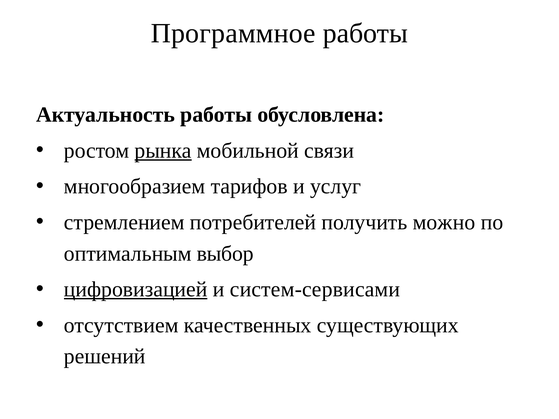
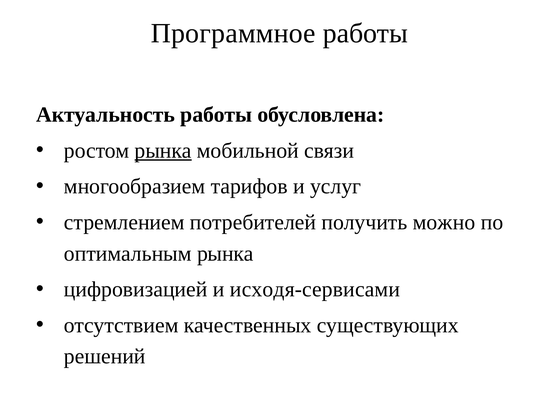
оптимальным выбор: выбор -> рынка
цифровизацией underline: present -> none
систем-сервисами: систем-сервисами -> исходя-сервисами
